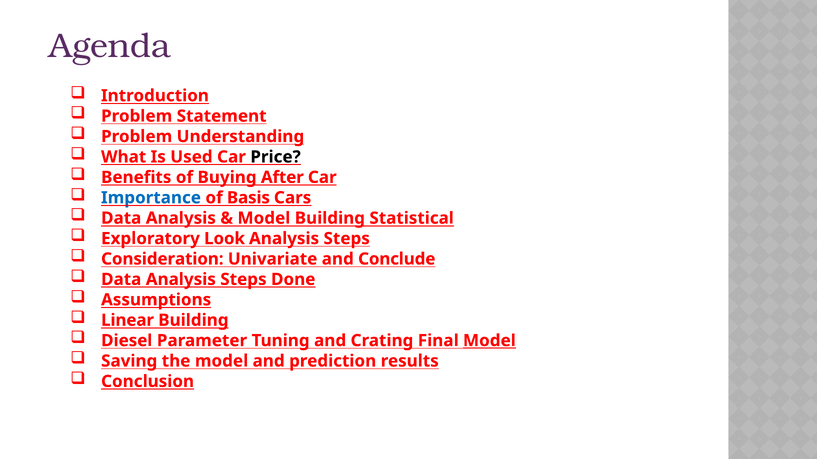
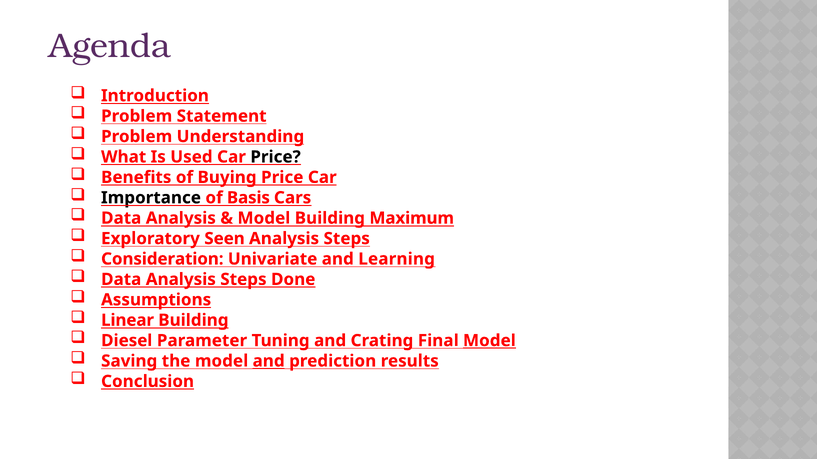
Buying After: After -> Price
Importance colour: blue -> black
Statistical: Statistical -> Maximum
Look: Look -> Seen
Conclude: Conclude -> Learning
and at (269, 361) underline: none -> present
